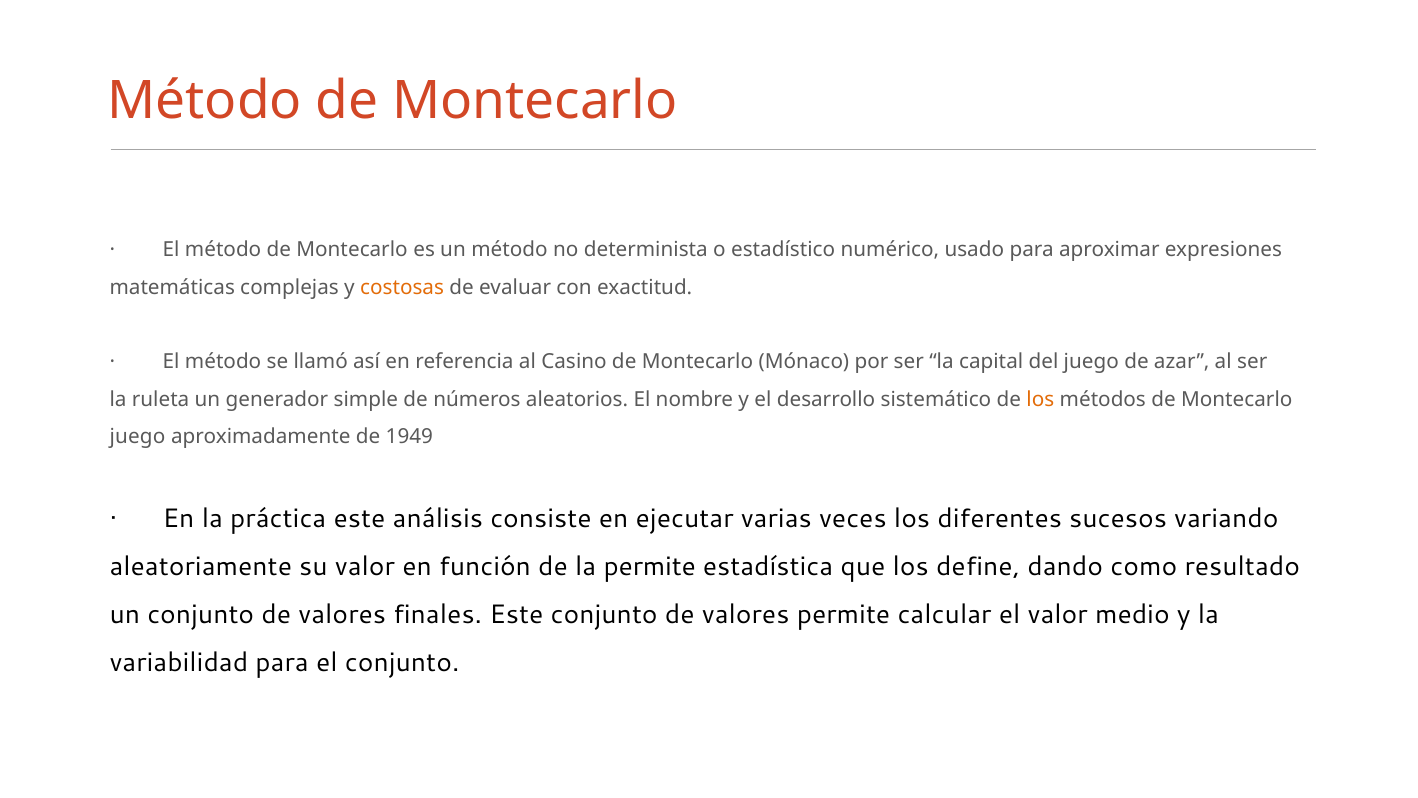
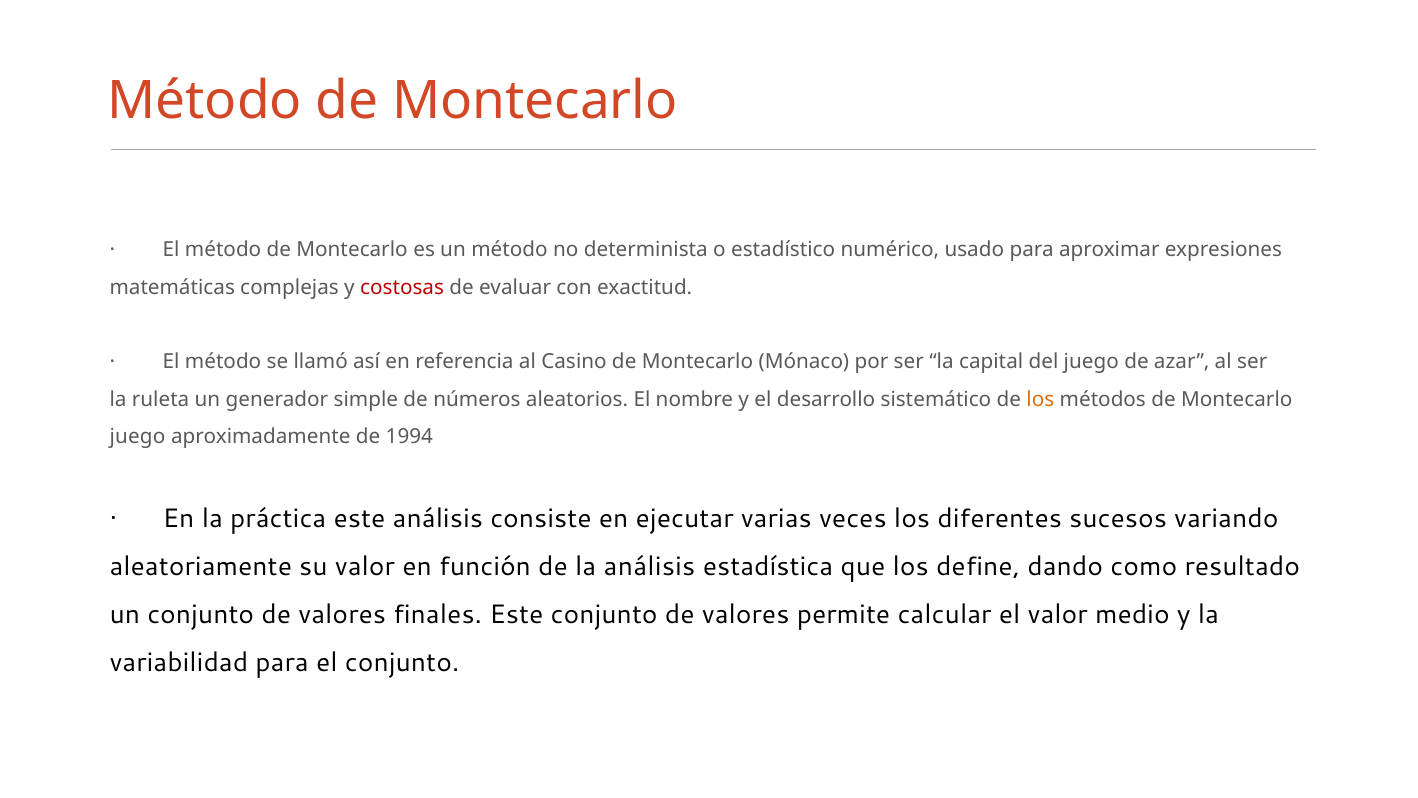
costosas colour: orange -> red
1949: 1949 -> 1994
la permite: permite -> análisis
